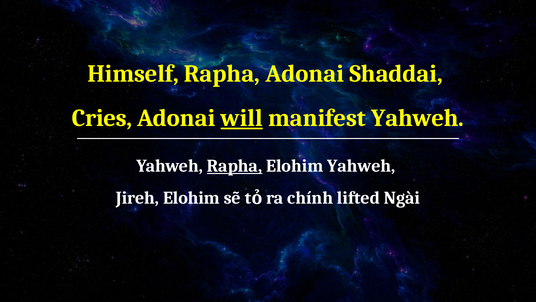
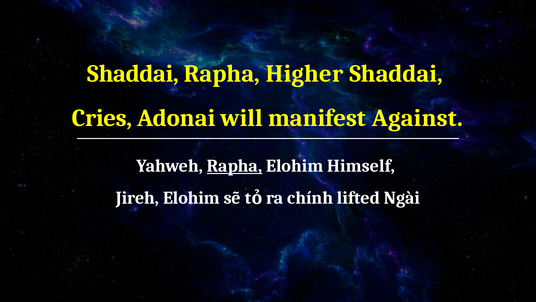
Himself at (133, 74): Himself -> Shaddai
Rapha Adonai: Adonai -> Higher
will underline: present -> none
manifest Yahweh: Yahweh -> Against
Elohim Yahweh: Yahweh -> Himself
